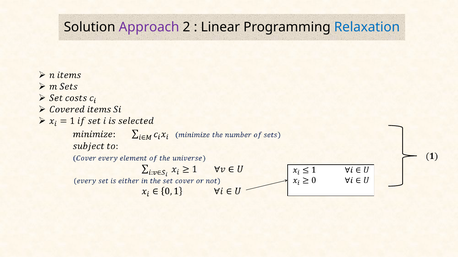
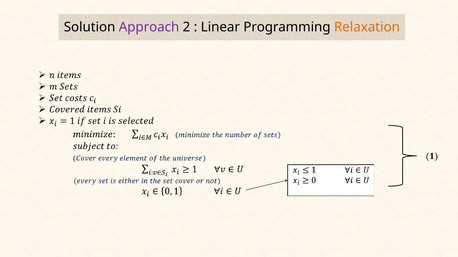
Relaxation colour: blue -> orange
